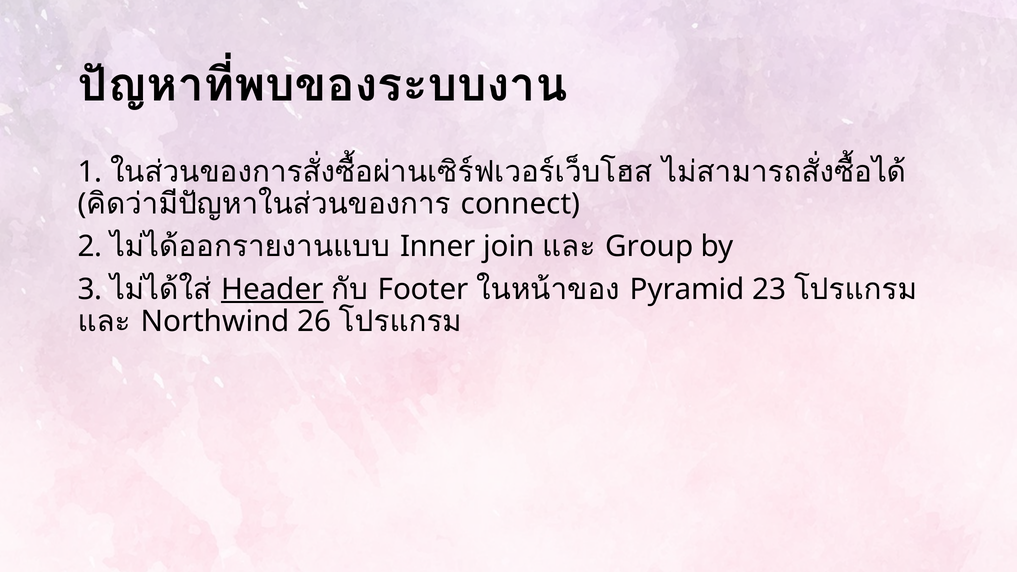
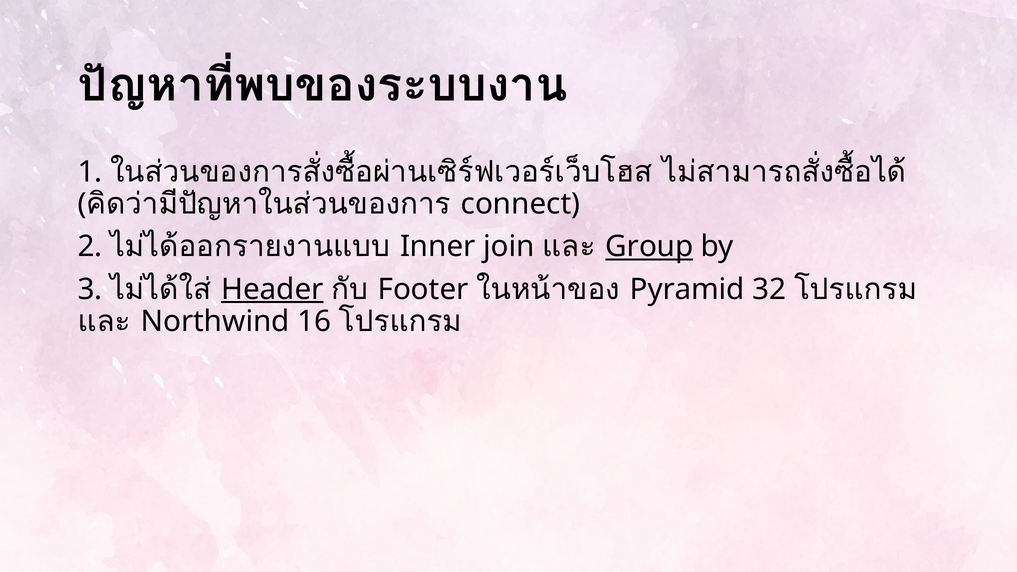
Group underline: none -> present
23: 23 -> 32
26: 26 -> 16
